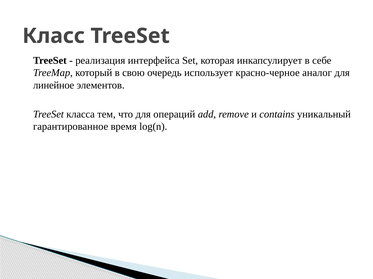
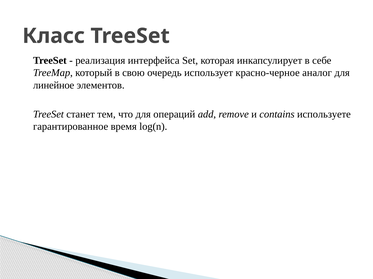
класса: класса -> станет
уникальный: уникальный -> используете
